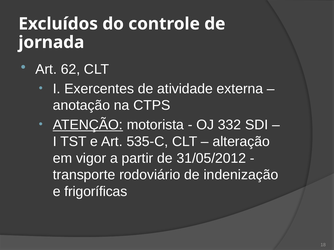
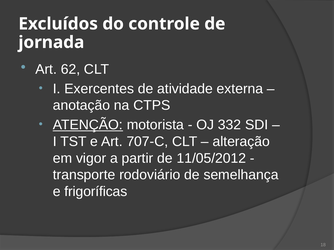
535-C: 535-C -> 707-C
31/05/2012: 31/05/2012 -> 11/05/2012
indenização: indenização -> semelhança
